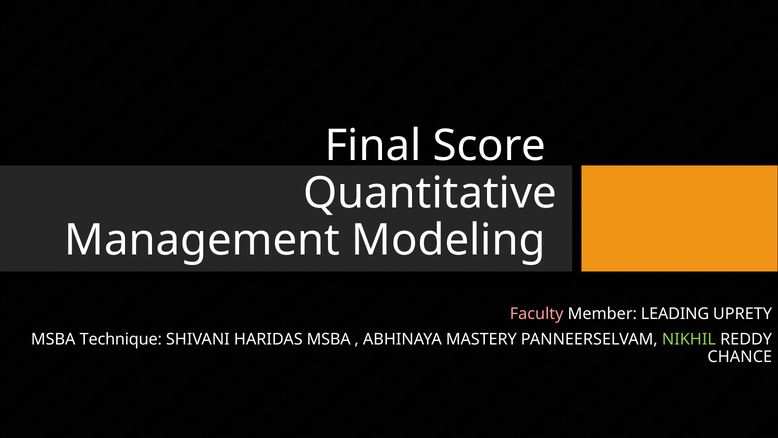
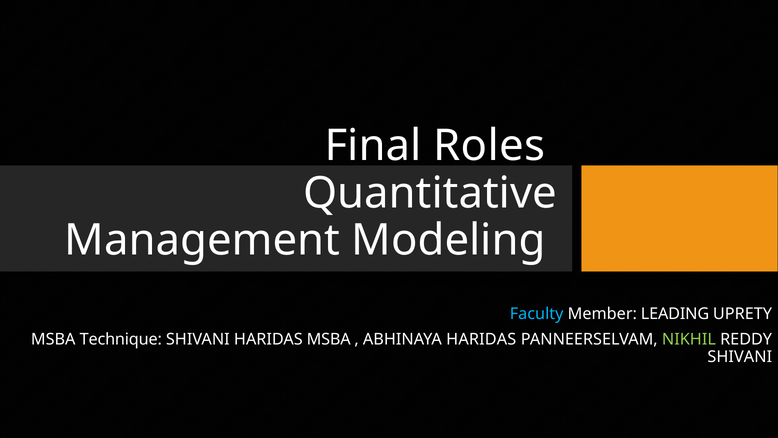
Score: Score -> Roles
Faculty colour: pink -> light blue
ABHINAYA MASTERY: MASTERY -> HARIDAS
CHANCE at (740, 357): CHANCE -> SHIVANI
